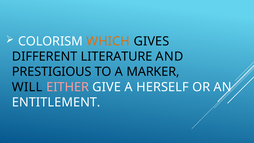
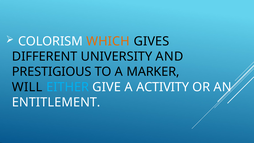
LITERATURE: LITERATURE -> UNIVERSITY
EITHER colour: pink -> light blue
HERSELF: HERSELF -> ACTIVITY
